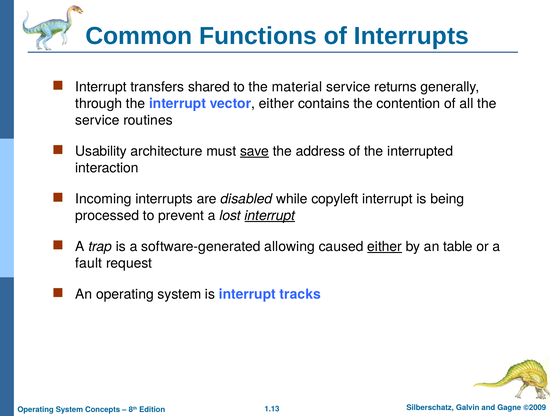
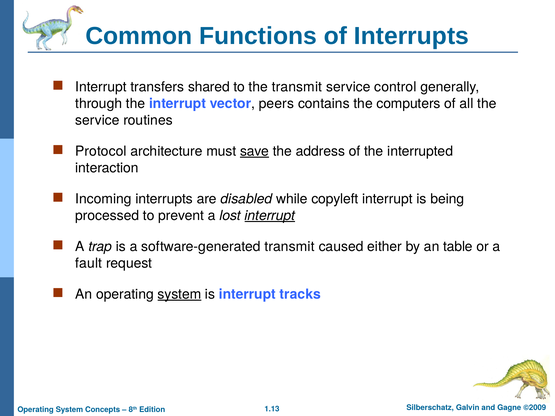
the material: material -> transmit
returns: returns -> control
vector either: either -> peers
contention: contention -> computers
Usability: Usability -> Protocol
software-generated allowing: allowing -> transmit
either at (385, 247) underline: present -> none
system at (179, 294) underline: none -> present
